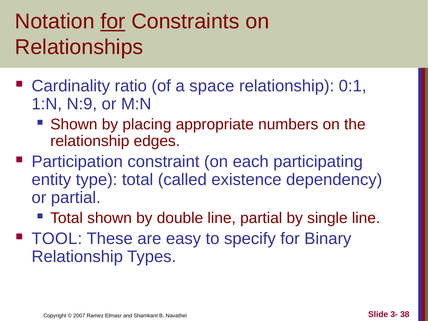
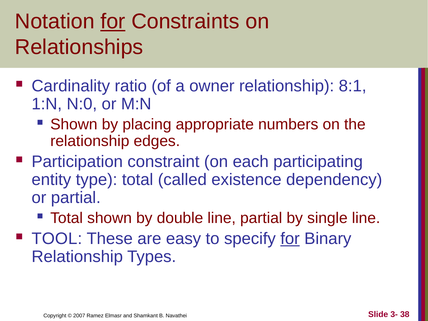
space: space -> owner
0:1: 0:1 -> 8:1
N:9: N:9 -> N:0
for at (290, 239) underline: none -> present
